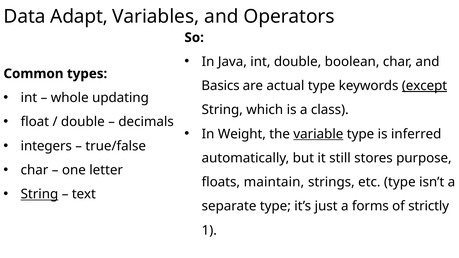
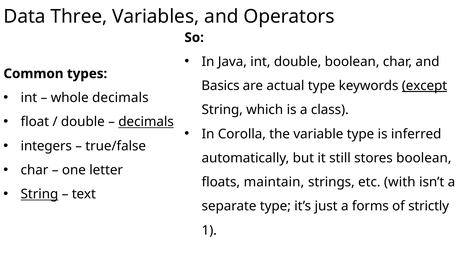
Adapt: Adapt -> Three
whole updating: updating -> decimals
decimals at (146, 122) underline: none -> present
Weight: Weight -> Corolla
variable underline: present -> none
stores purpose: purpose -> boolean
etc type: type -> with
